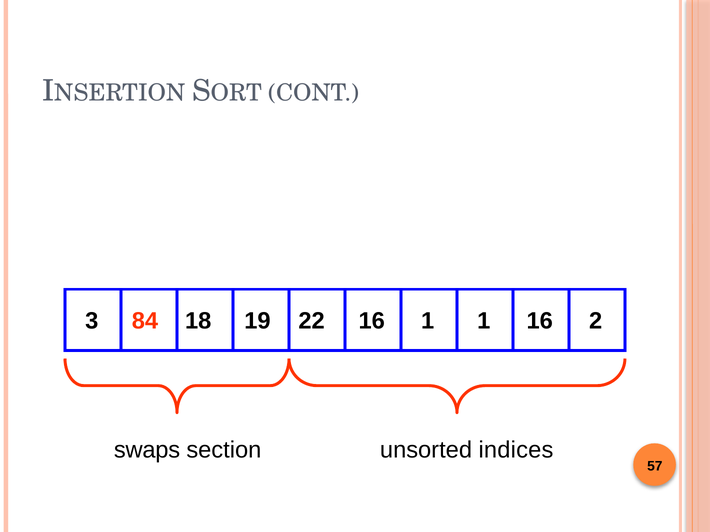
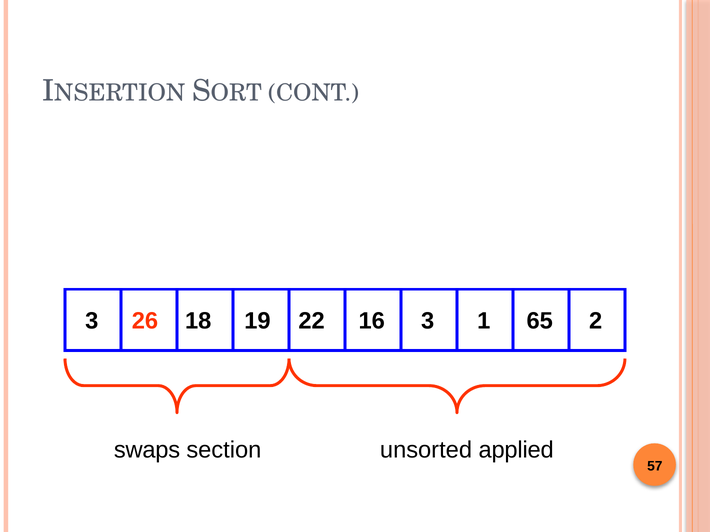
84: 84 -> 26
16 1: 1 -> 3
1 16: 16 -> 65
indices: indices -> applied
